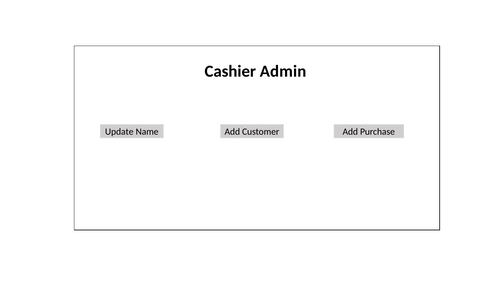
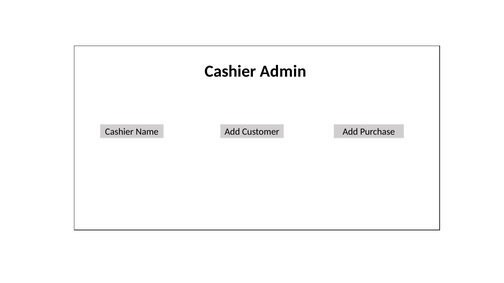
Update at (119, 132): Update -> Cashier
